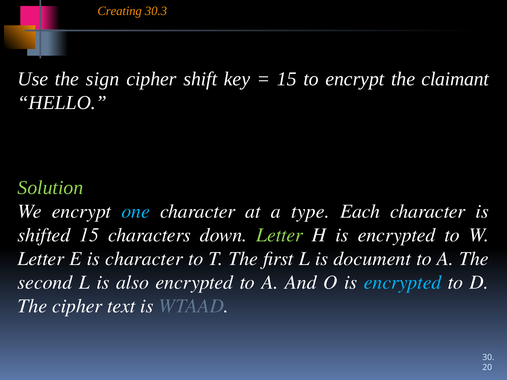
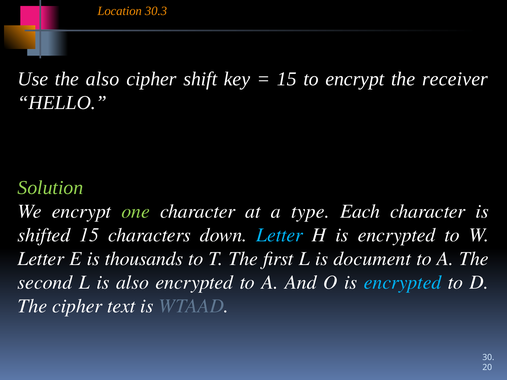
Creating: Creating -> Location
the sign: sign -> also
claimant: claimant -> receiver
one colour: light blue -> light green
Letter at (280, 235) colour: light green -> light blue
is character: character -> thousands
